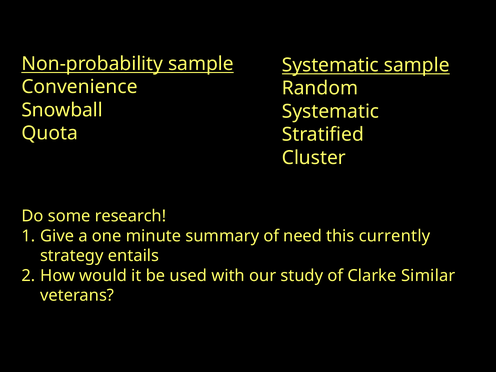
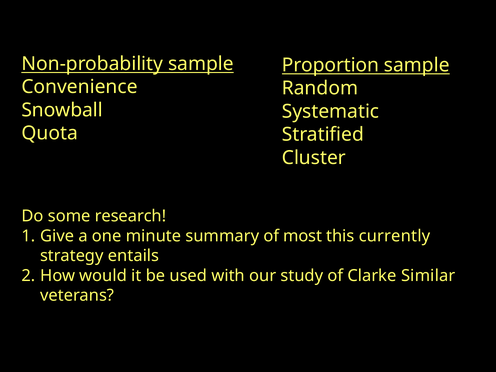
Systematic at (330, 65): Systematic -> Proportion
need: need -> most
